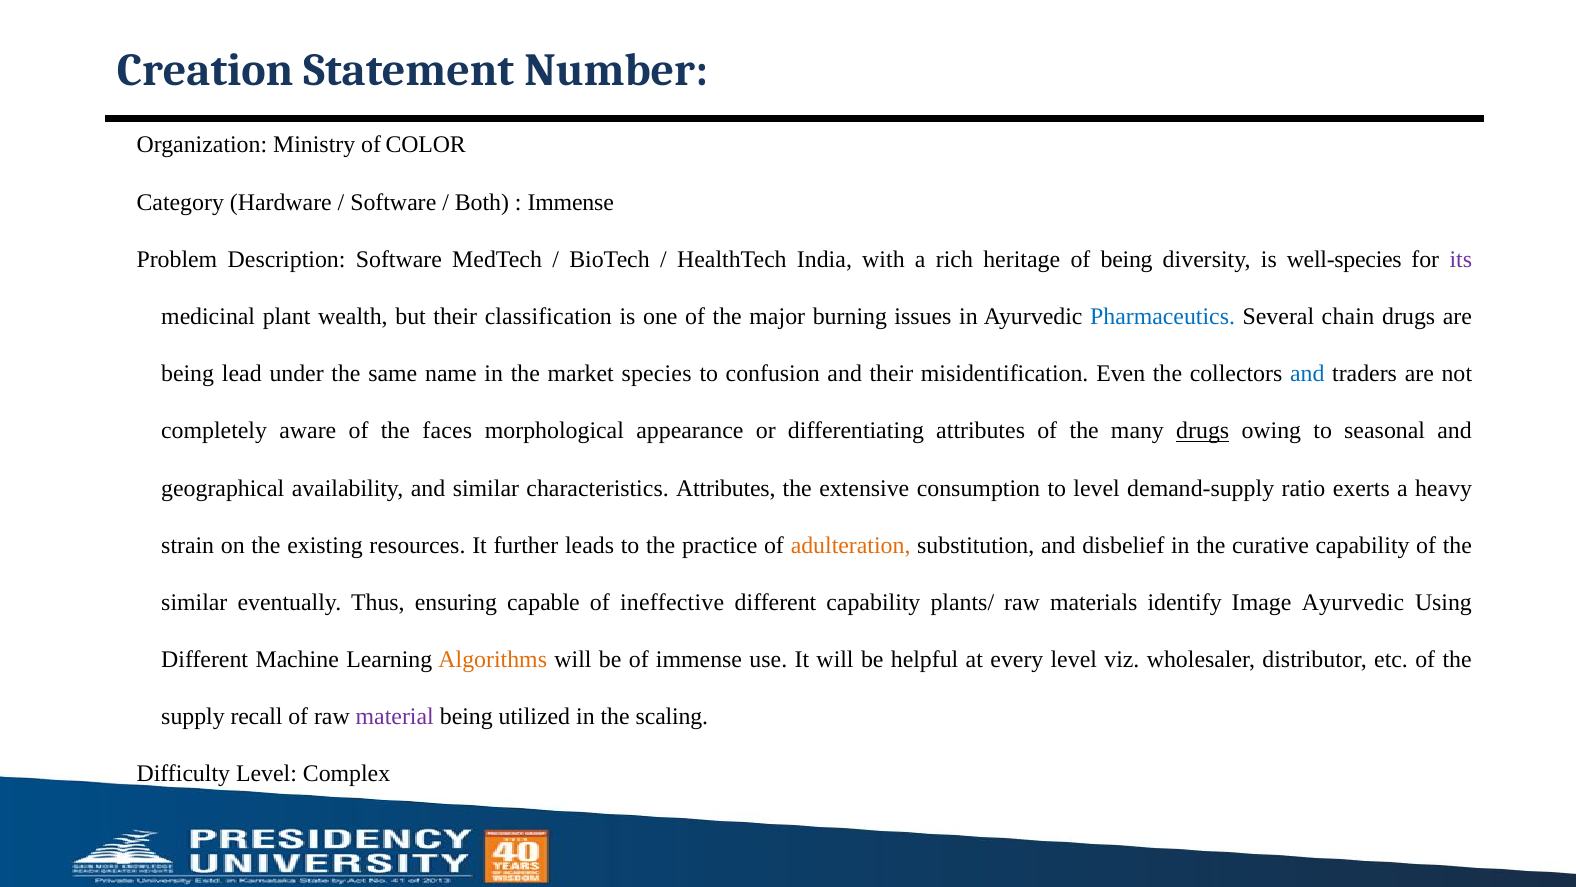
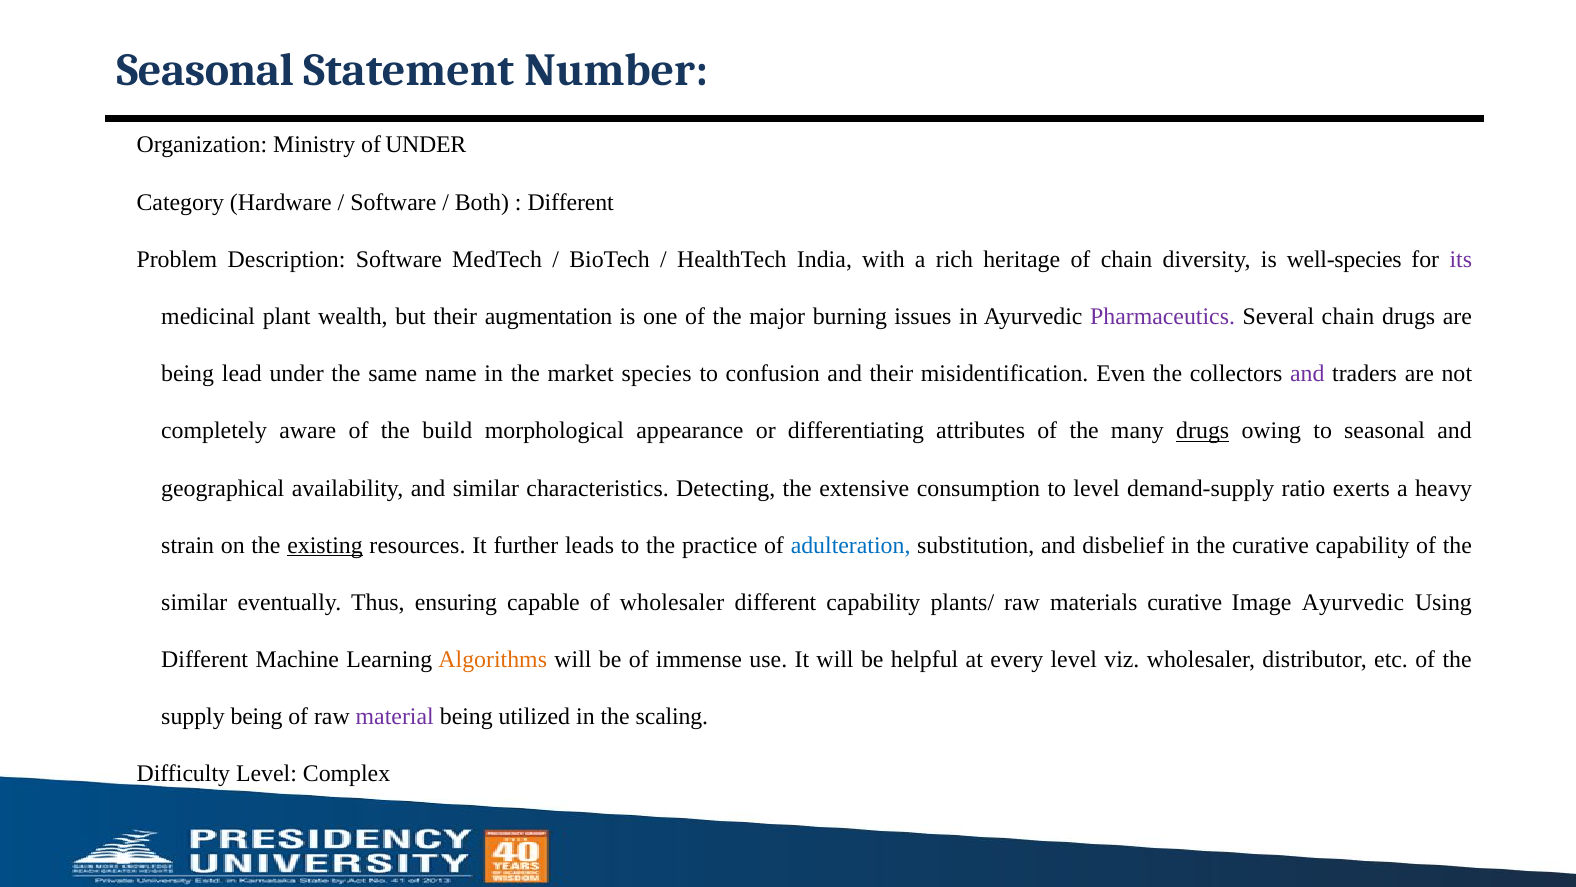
Creation at (205, 70): Creation -> Seasonal
of COLOR: COLOR -> UNDER
Immense at (571, 202): Immense -> Different
of being: being -> chain
classification: classification -> augmentation
Pharmaceutics colour: blue -> purple
and at (1307, 374) colour: blue -> purple
faces: faces -> build
characteristics Attributes: Attributes -> Detecting
existing underline: none -> present
adulteration colour: orange -> blue
of ineffective: ineffective -> wholesaler
materials identify: identify -> curative
supply recall: recall -> being
